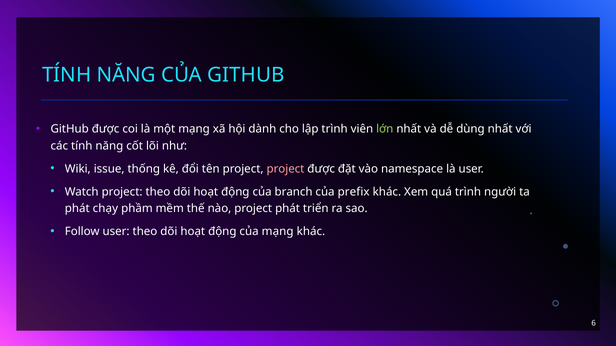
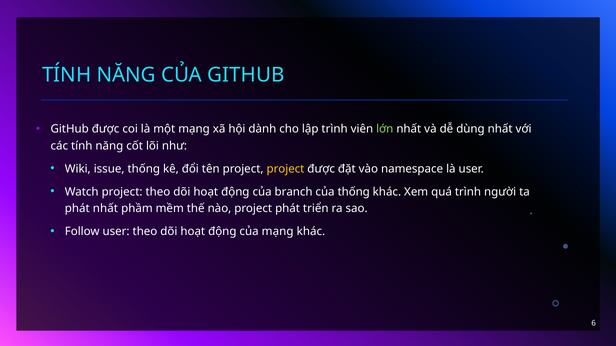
project at (285, 169) colour: pink -> yellow
của prefix: prefix -> thống
phát chạy: chạy -> nhất
